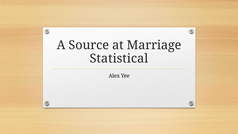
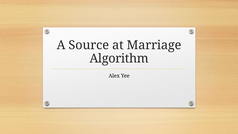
Statistical: Statistical -> Algorithm
